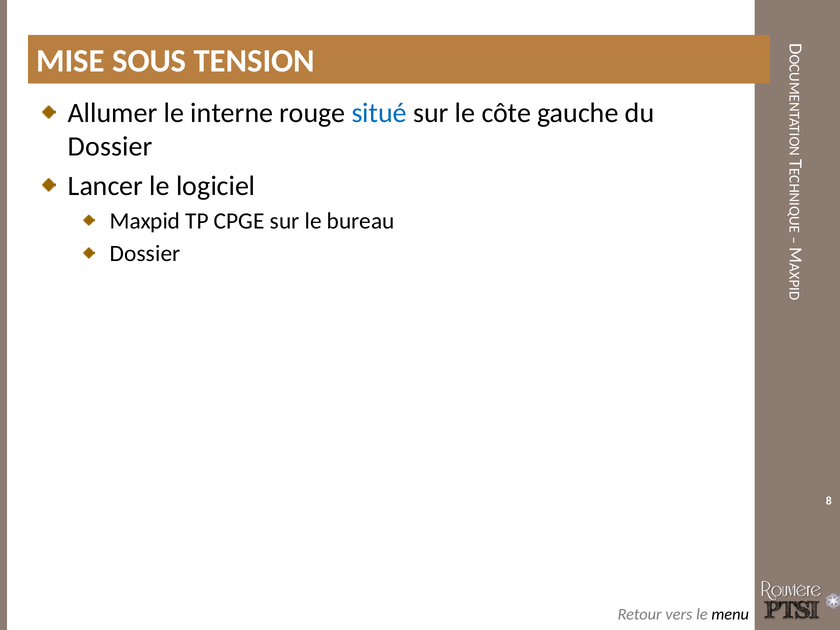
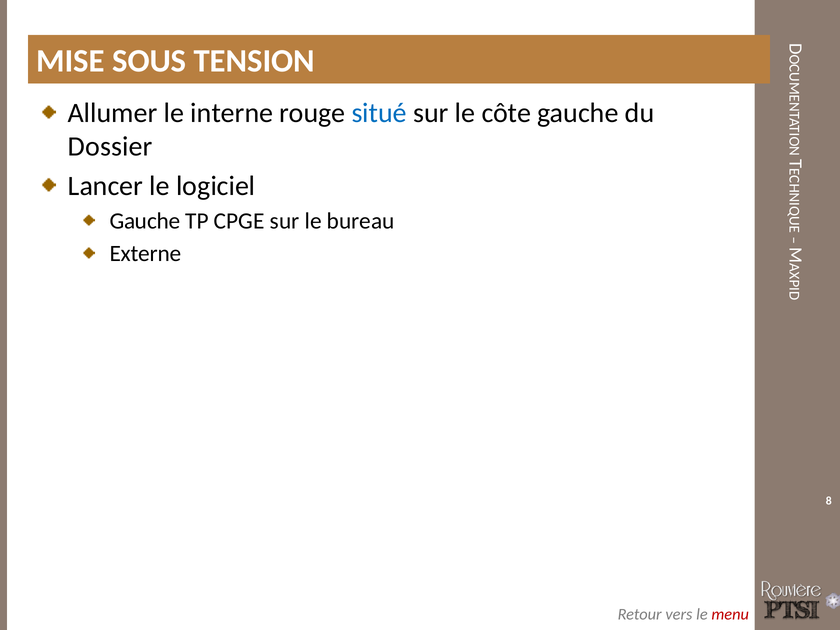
Maxpid at (145, 221): Maxpid -> Gauche
Dossier at (145, 254): Dossier -> Externe
menu colour: black -> red
